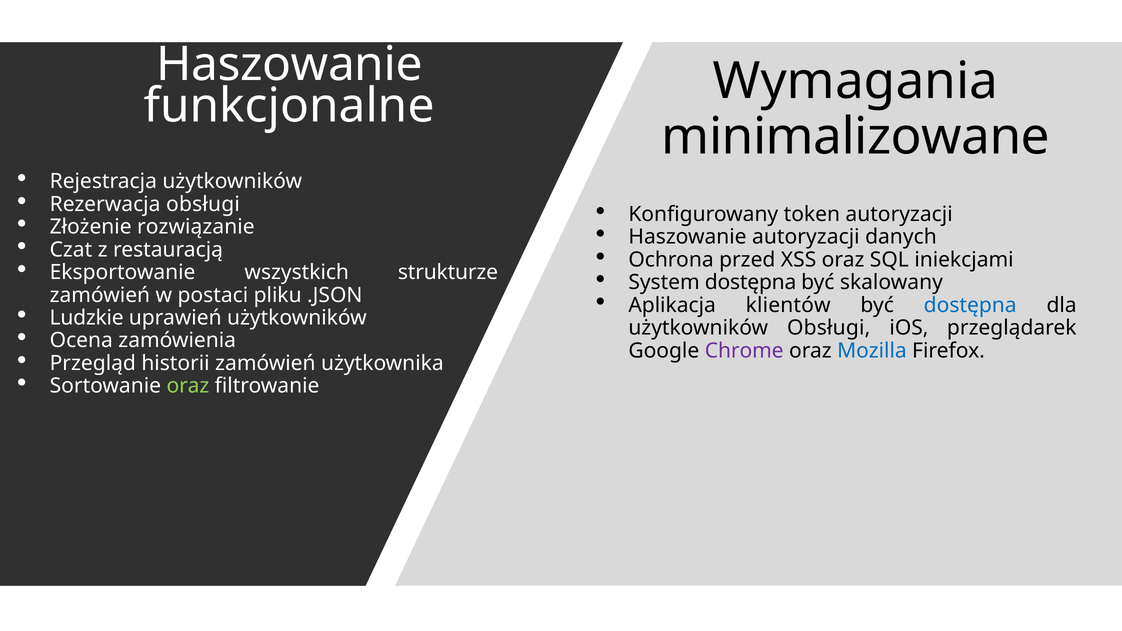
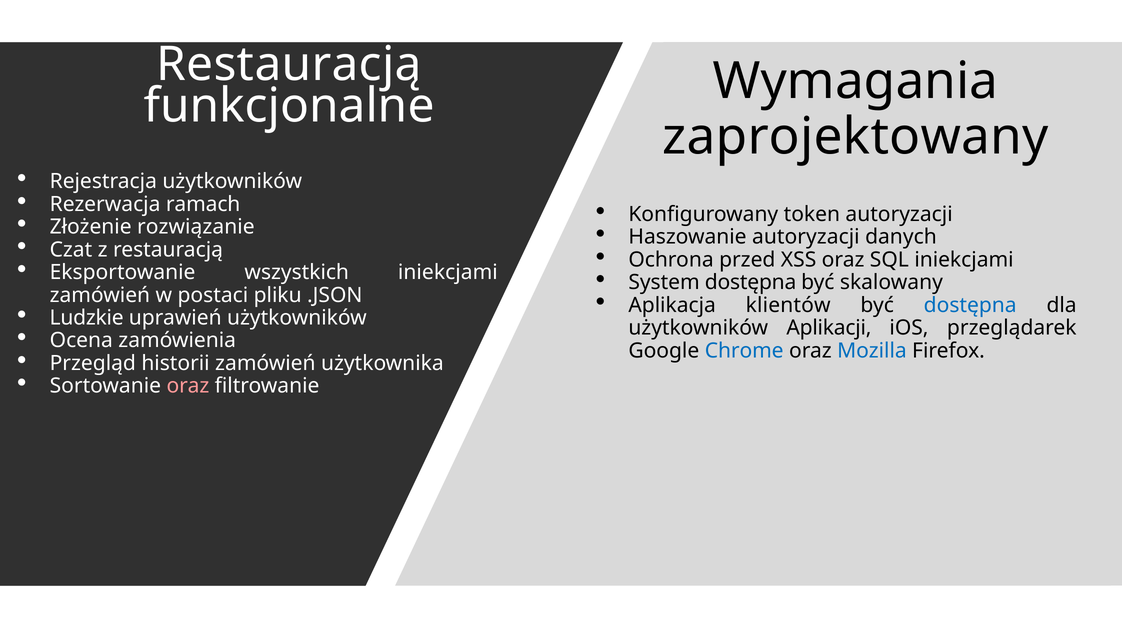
Haszowanie at (289, 64): Haszowanie -> Restauracją
minimalizowane: minimalizowane -> zaprojektowany
Rezerwacja obsługi: obsługi -> ramach
wszystkich strukturze: strukturze -> iniekcjami
użytkowników Obsługi: Obsługi -> Aplikacji
Chrome colour: purple -> blue
oraz at (188, 386) colour: light green -> pink
